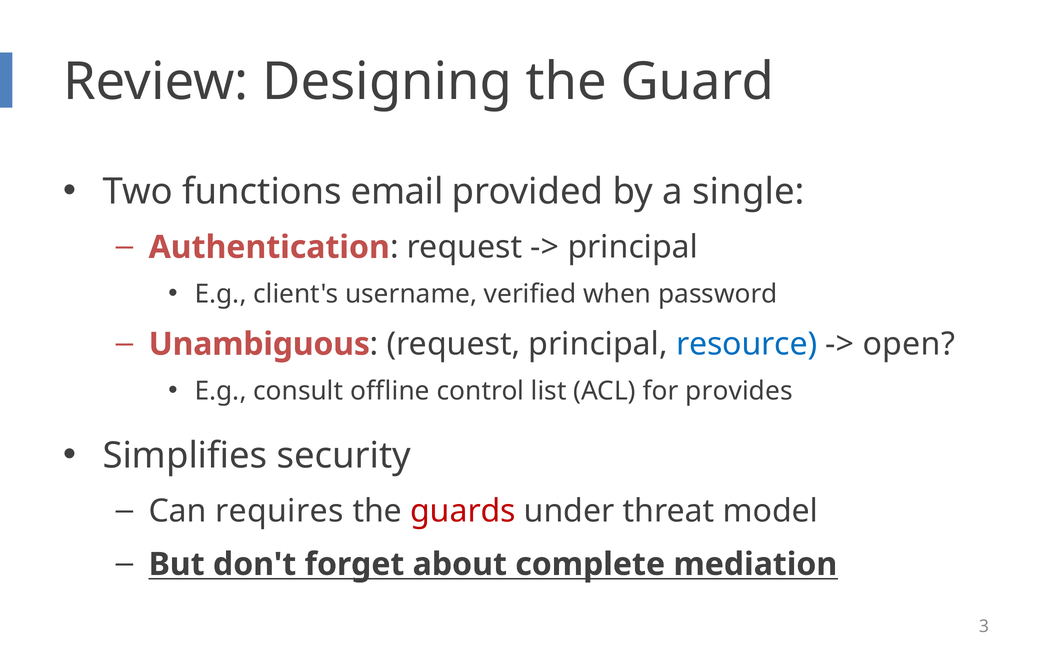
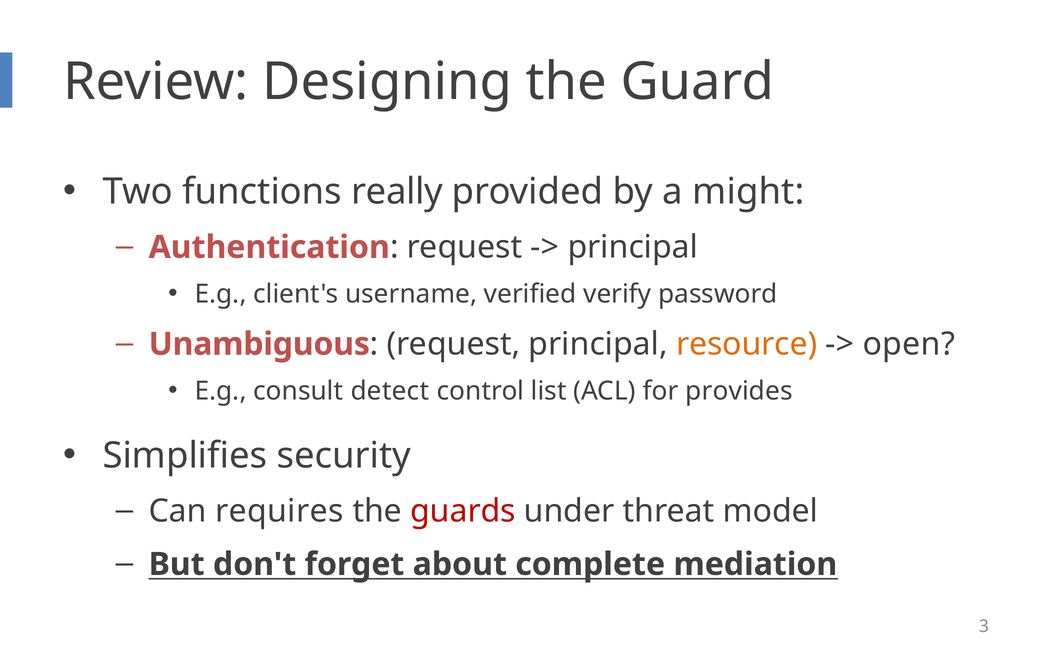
email: email -> really
single: single -> might
when: when -> verify
resource colour: blue -> orange
offline: offline -> detect
